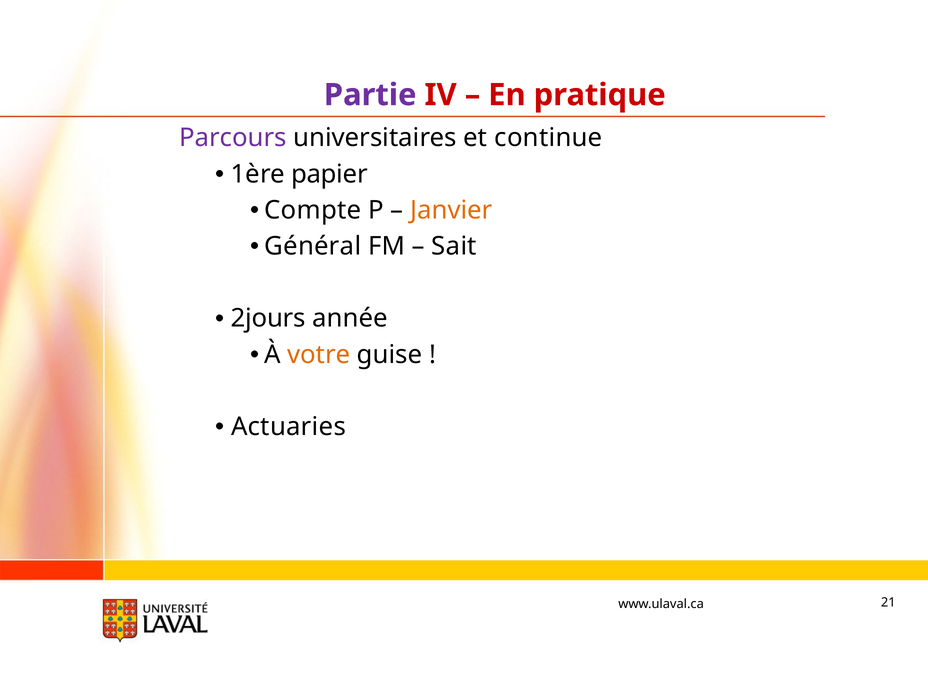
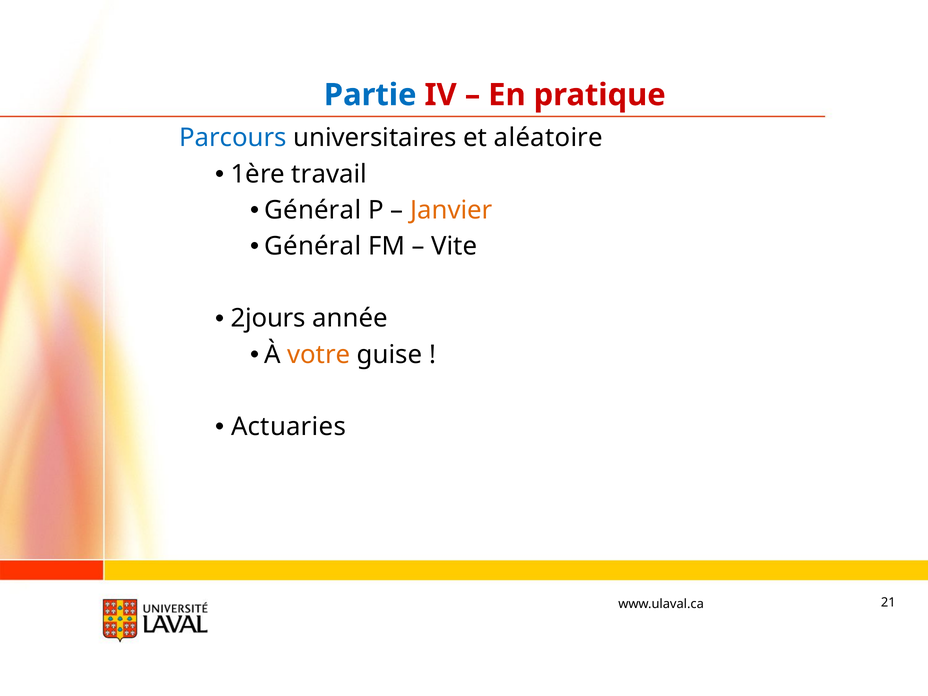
Partie colour: purple -> blue
Parcours colour: purple -> blue
continue: continue -> aléatoire
papier: papier -> travail
Compte at (313, 210): Compte -> Général
Sait: Sait -> Vite
